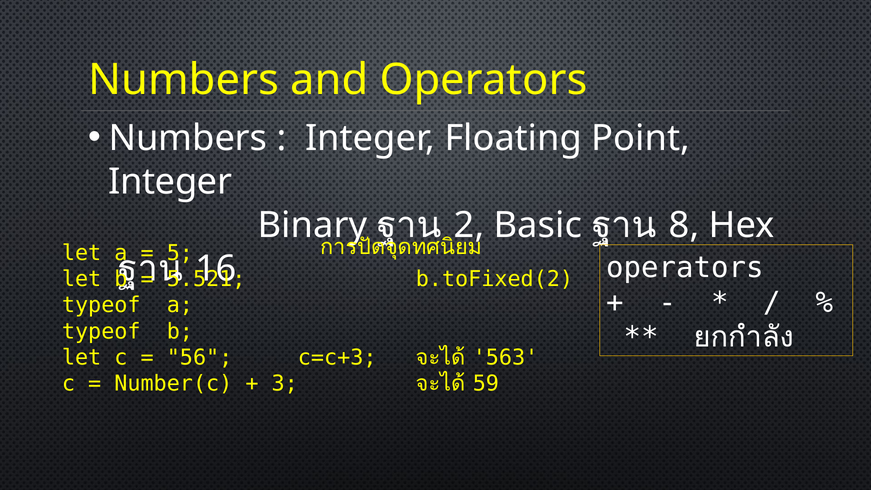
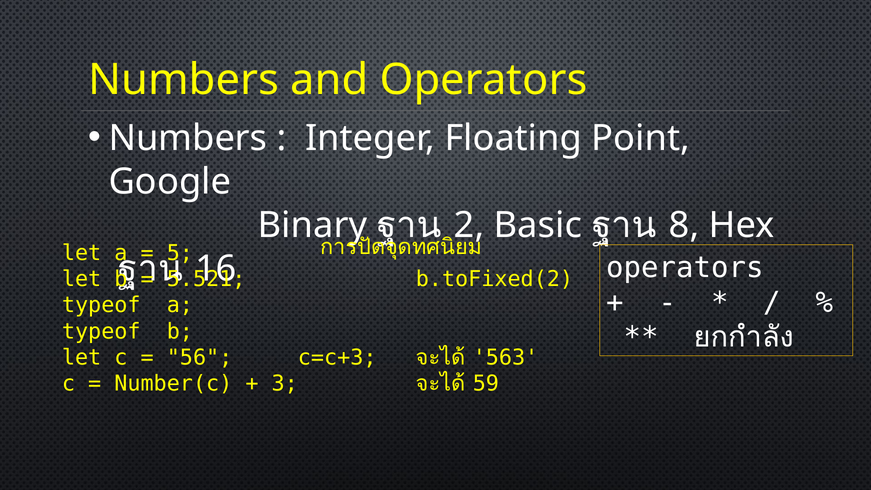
Integer at (170, 182): Integer -> Google
